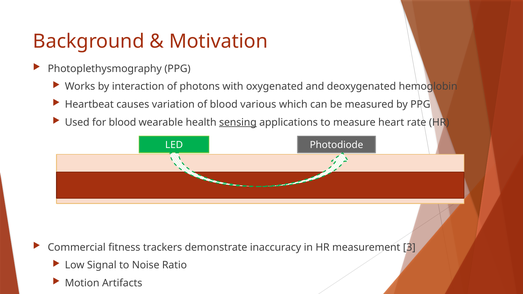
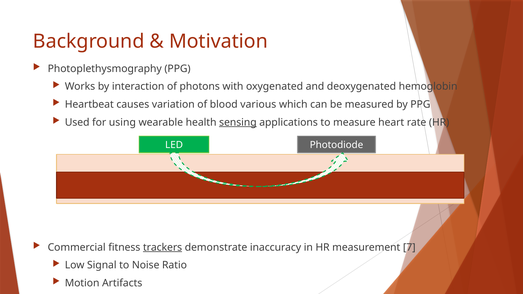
for blood: blood -> using
trackers underline: none -> present
3: 3 -> 7
